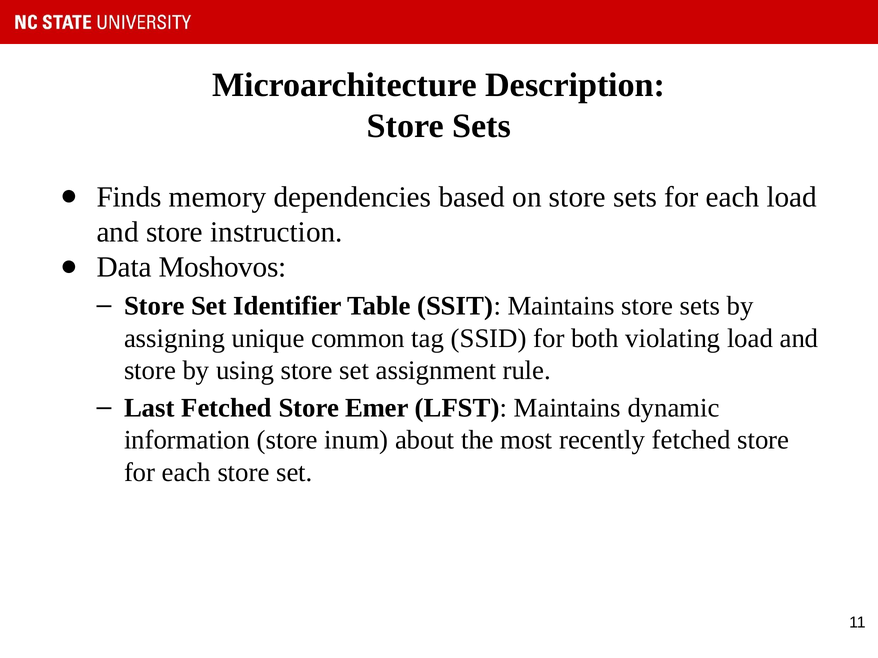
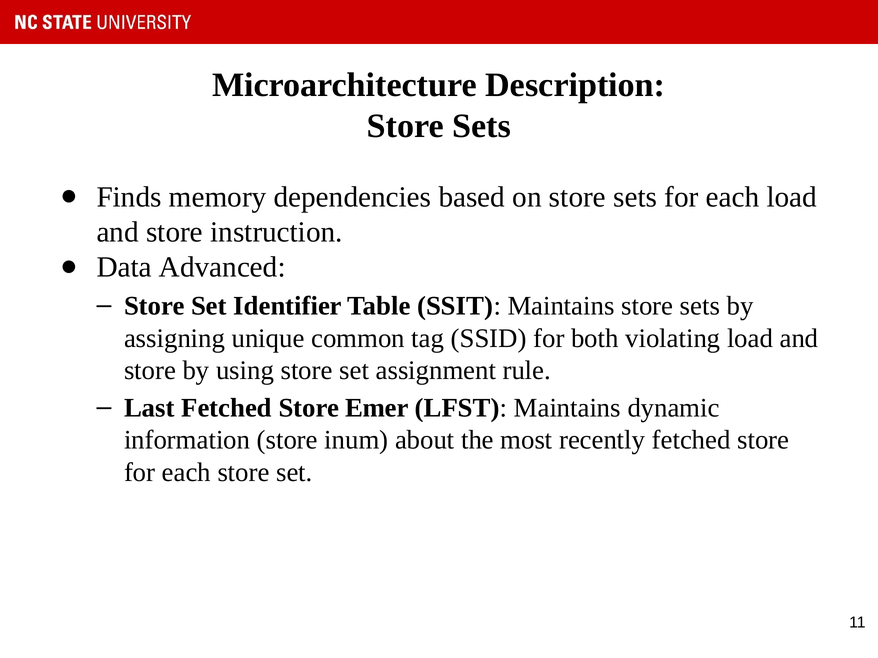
Moshovos: Moshovos -> Advanced
